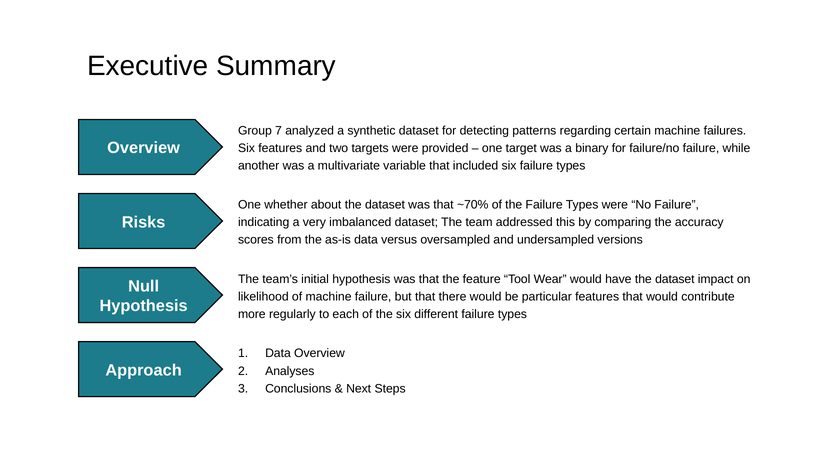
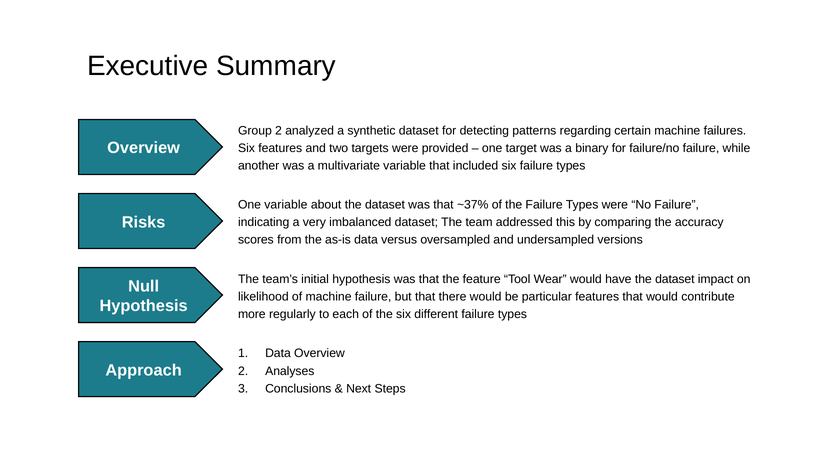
Group 7: 7 -> 2
One whether: whether -> variable
~70%: ~70% -> ~37%
